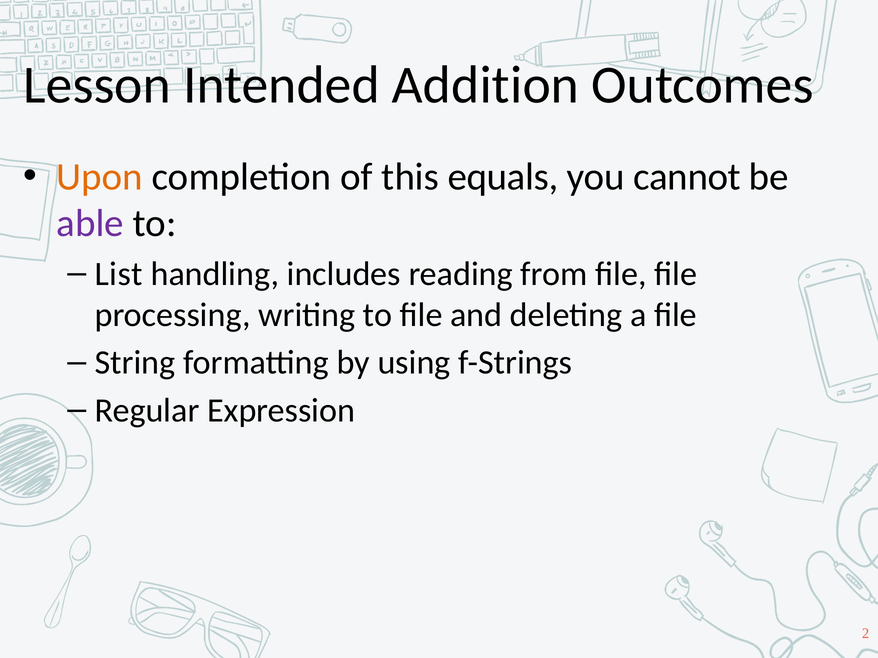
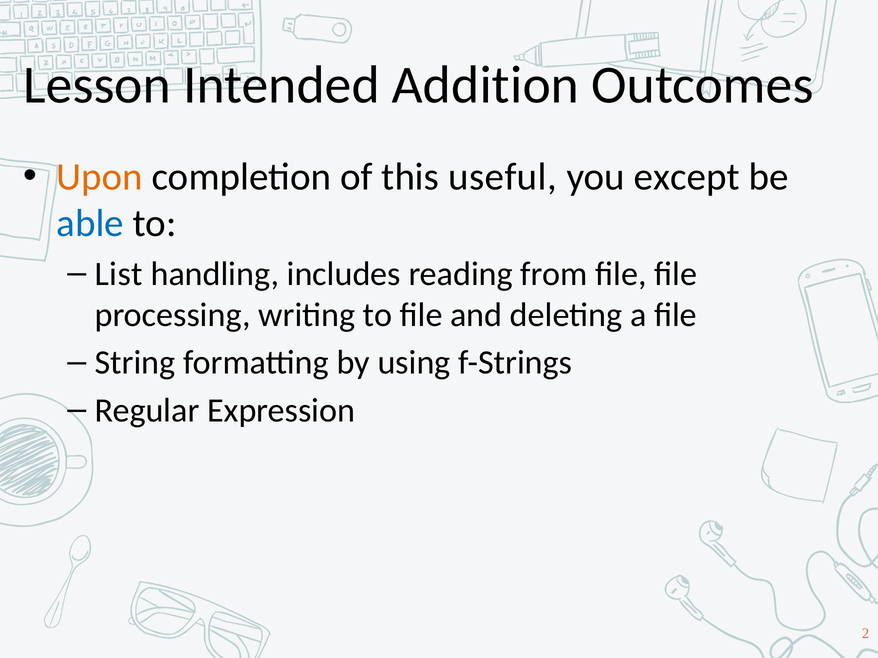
equals: equals -> useful
cannot: cannot -> except
able colour: purple -> blue
